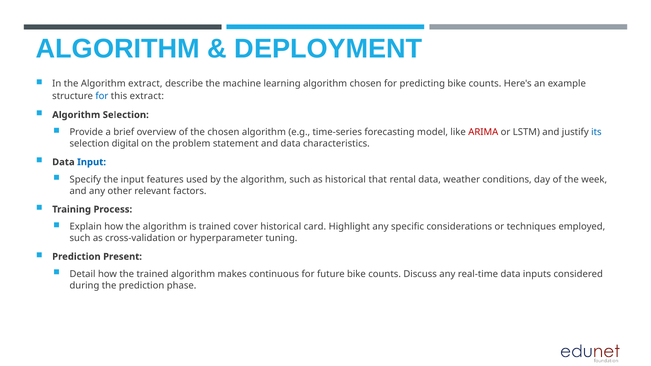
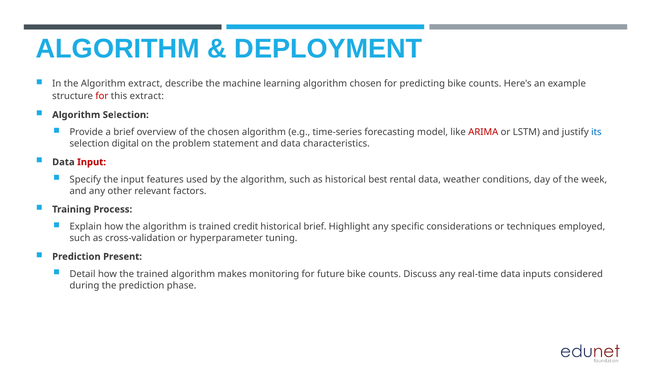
for at (102, 96) colour: blue -> red
Input at (92, 162) colour: blue -> red
that: that -> best
cover: cover -> credit
historical card: card -> brief
continuous: continuous -> monitoring
